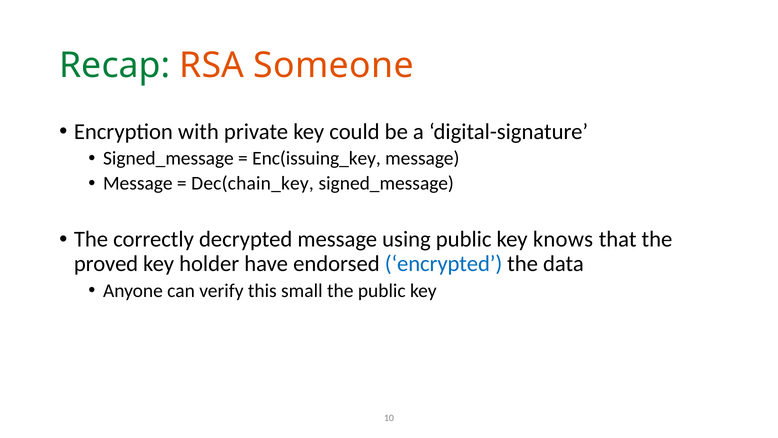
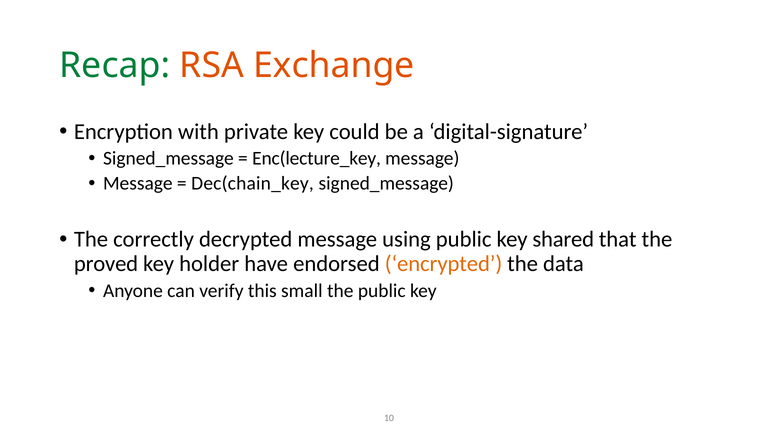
Someone: Someone -> Exchange
Enc(issuing_key: Enc(issuing_key -> Enc(lecture_key
knows: knows -> shared
encrypted colour: blue -> orange
